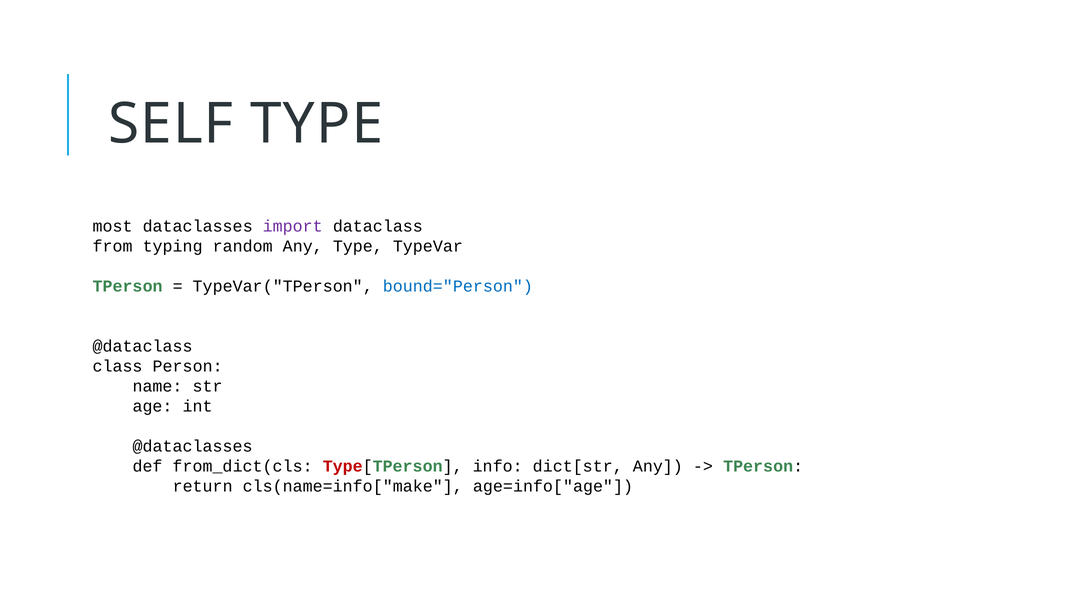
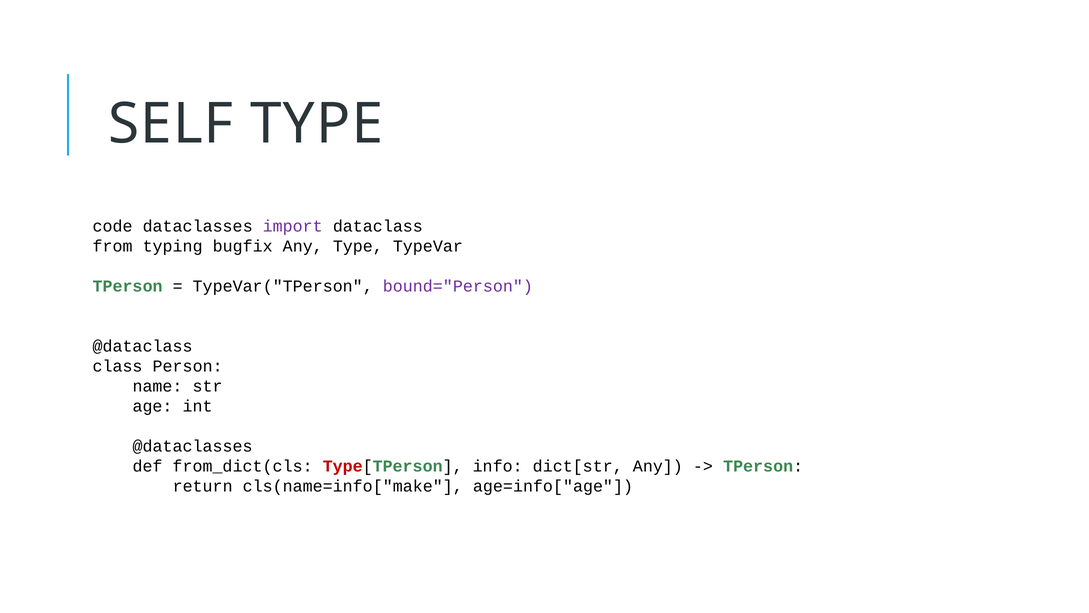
most: most -> code
random: random -> bugfix
bound="Person colour: blue -> purple
